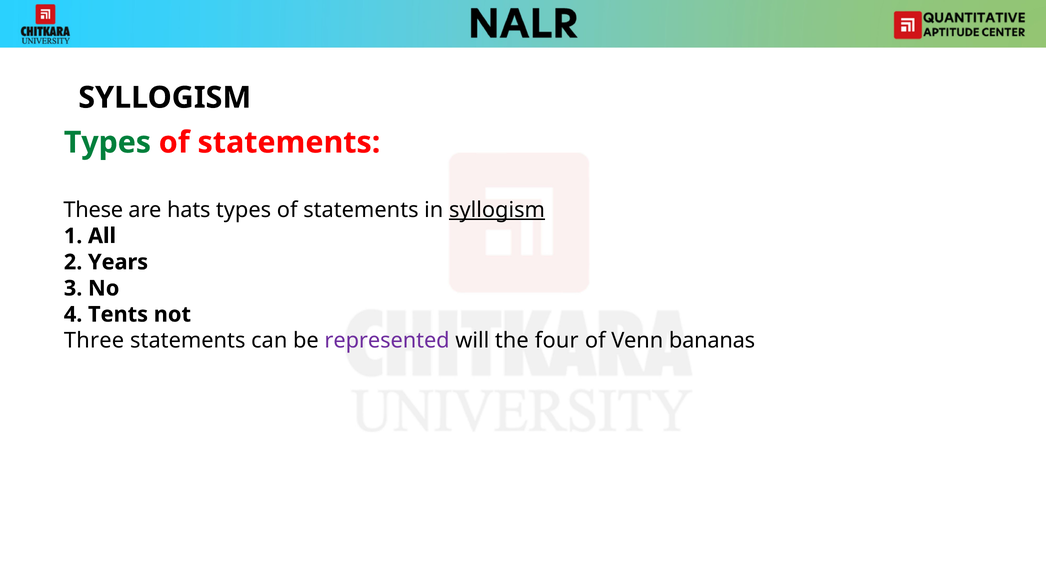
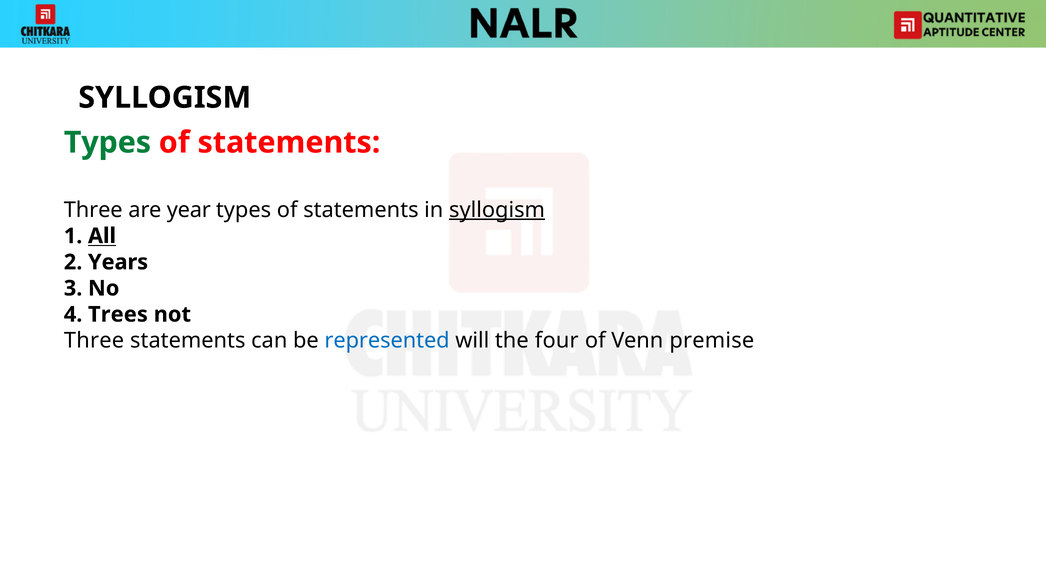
These at (93, 210): These -> Three
hats: hats -> year
All underline: none -> present
Tents: Tents -> Trees
represented colour: purple -> blue
bananas: bananas -> premise
